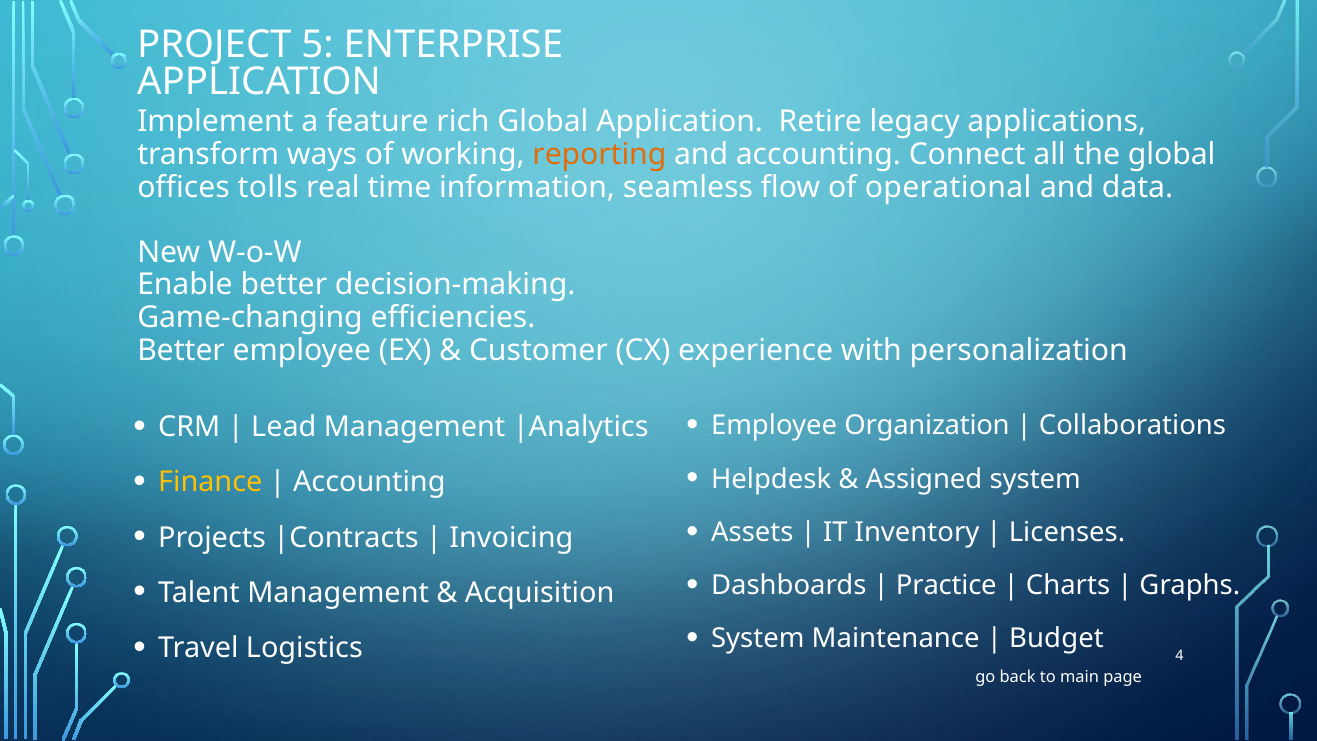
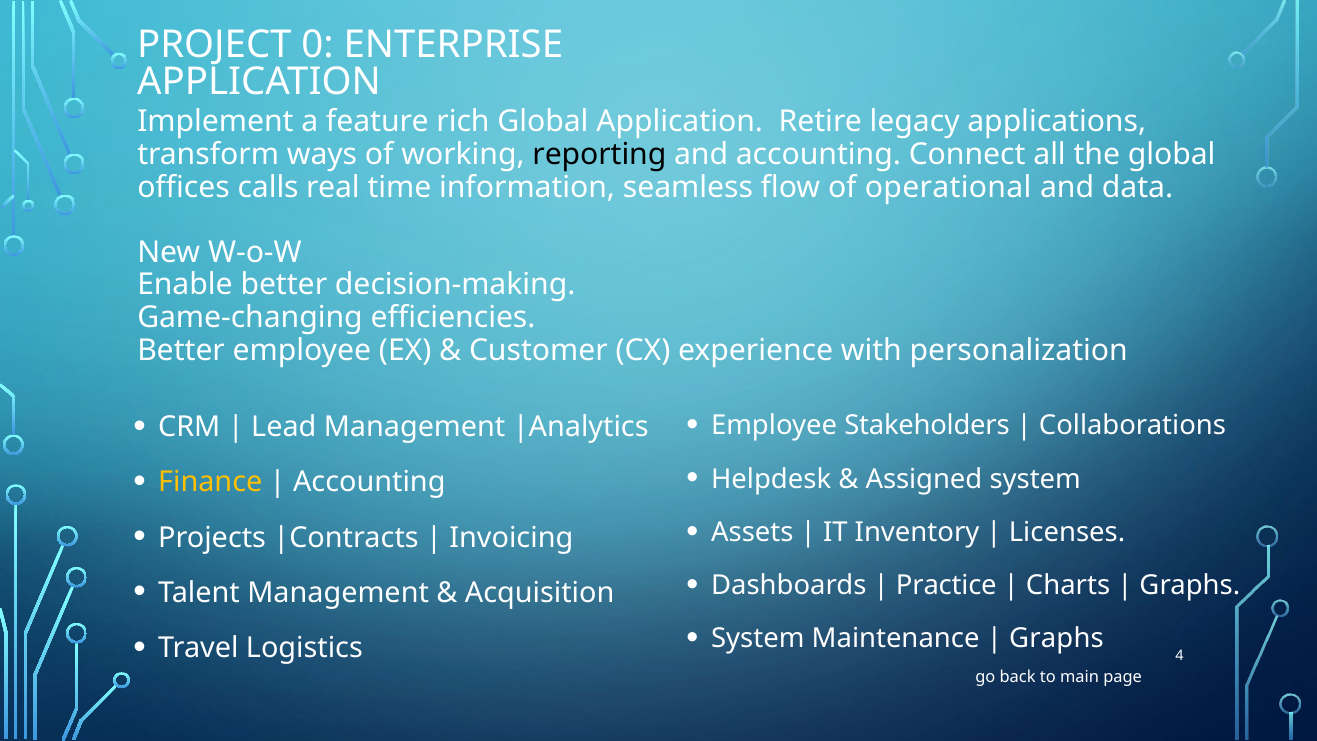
5: 5 -> 0
reporting colour: orange -> black
tolls: tolls -> calls
Organization: Organization -> Stakeholders
Budget at (1057, 639): Budget -> Graphs
